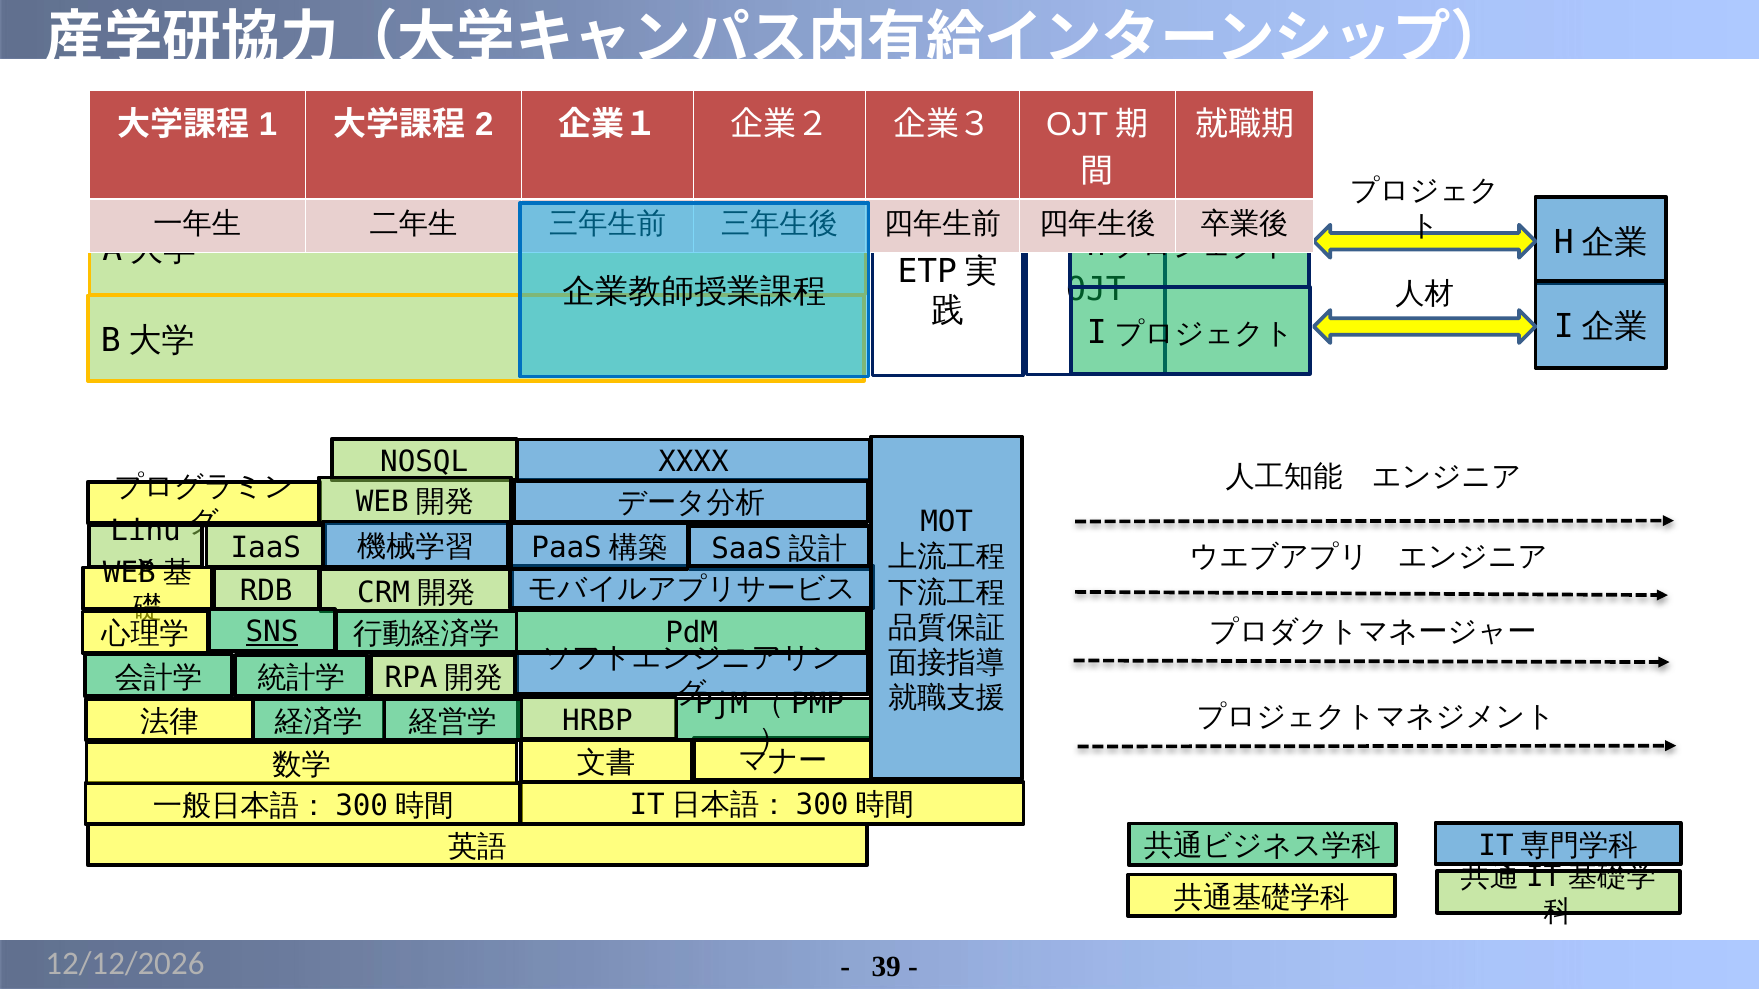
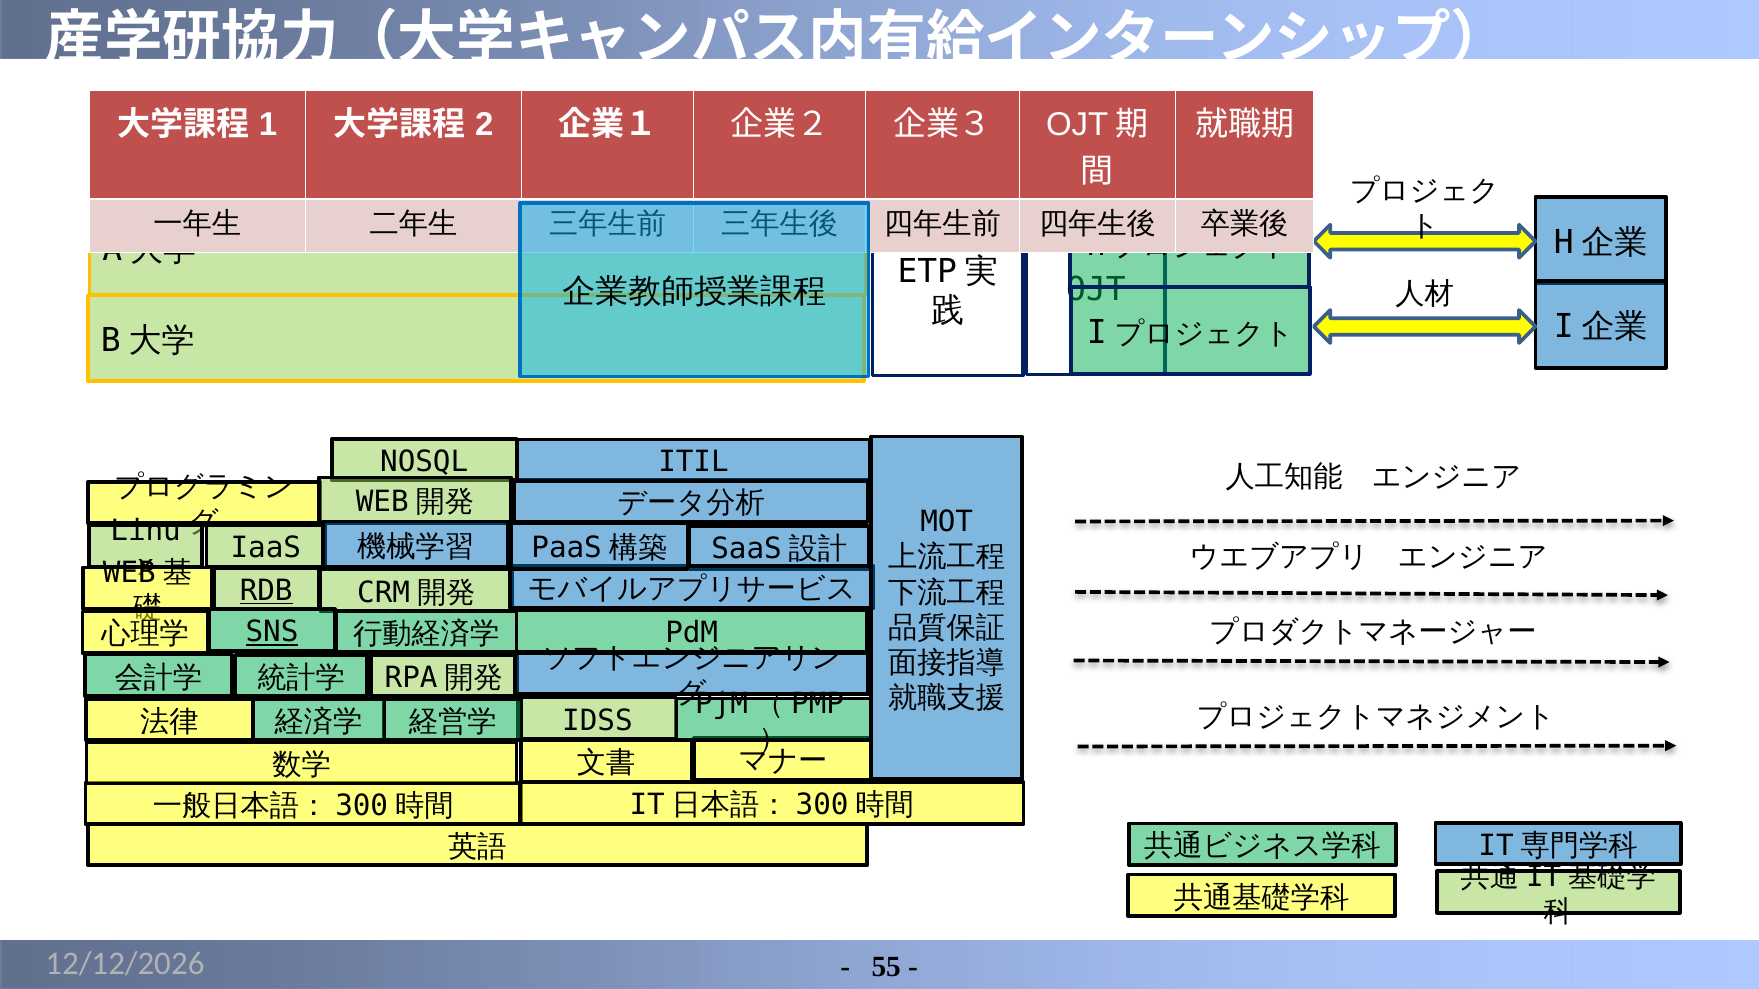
XXXX: XXXX -> ITIL
RDB underline: none -> present
HRBP: HRBP -> IDSS
39: 39 -> 55
